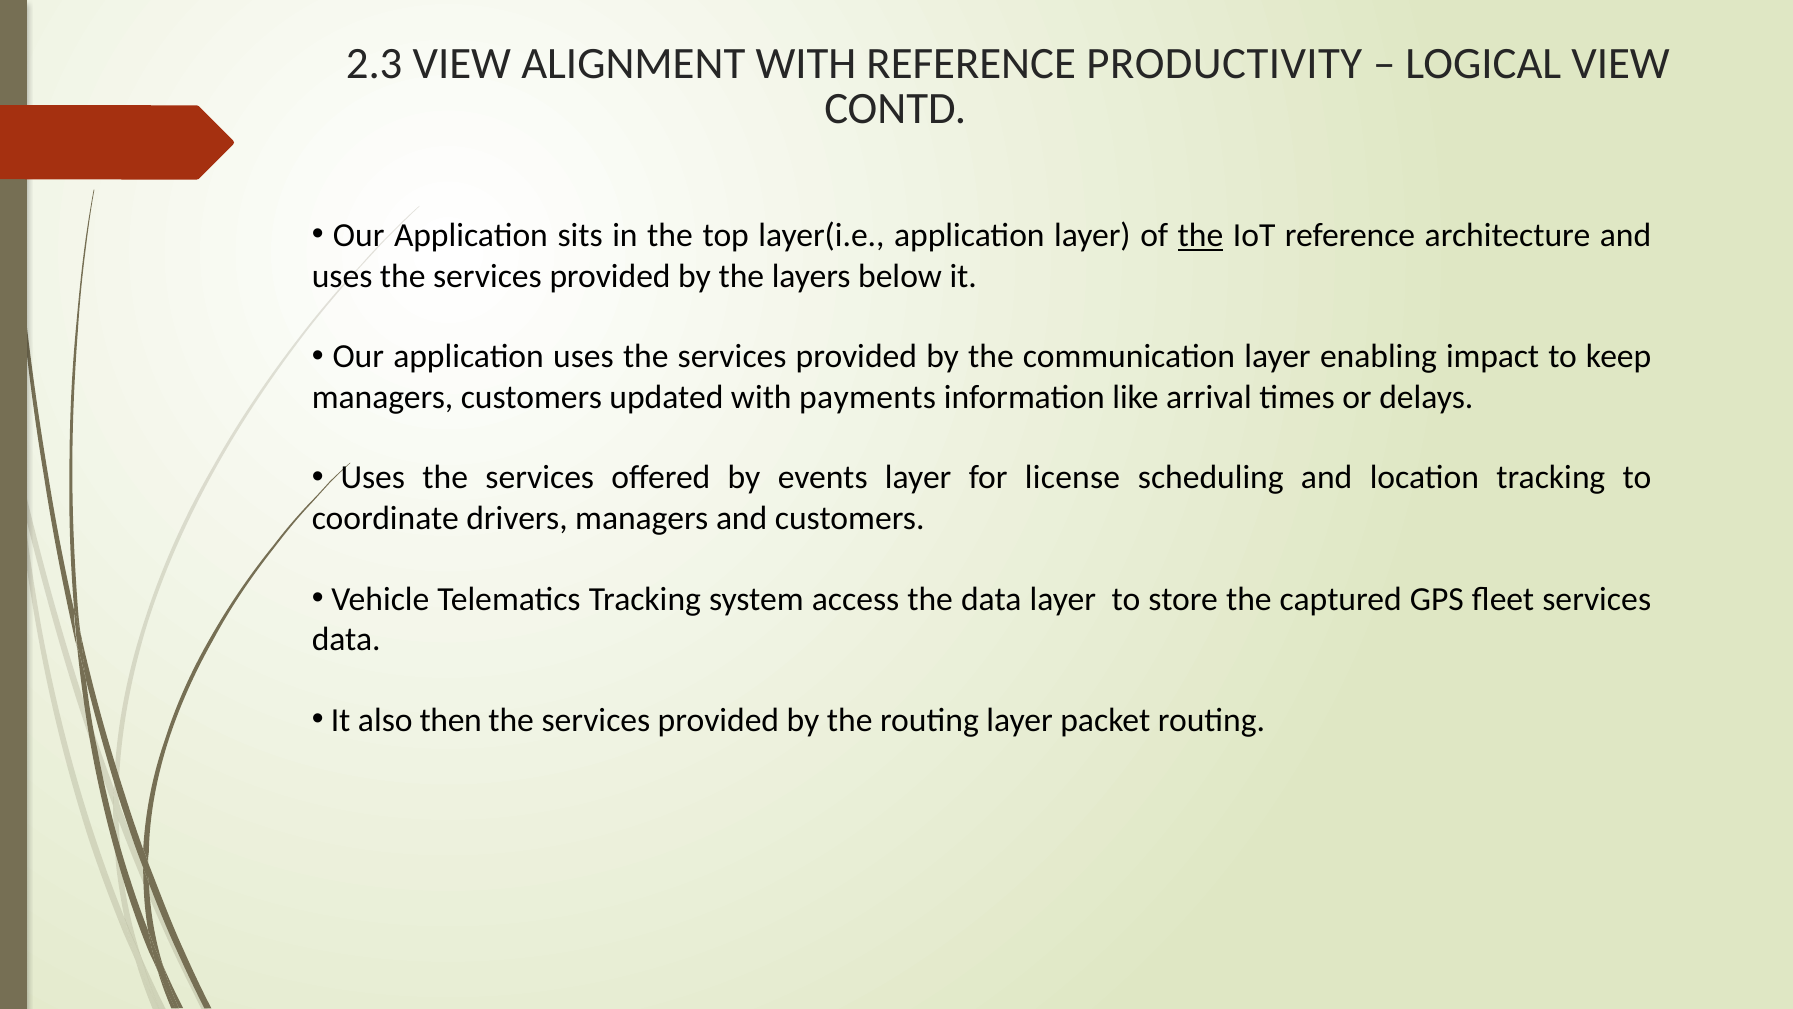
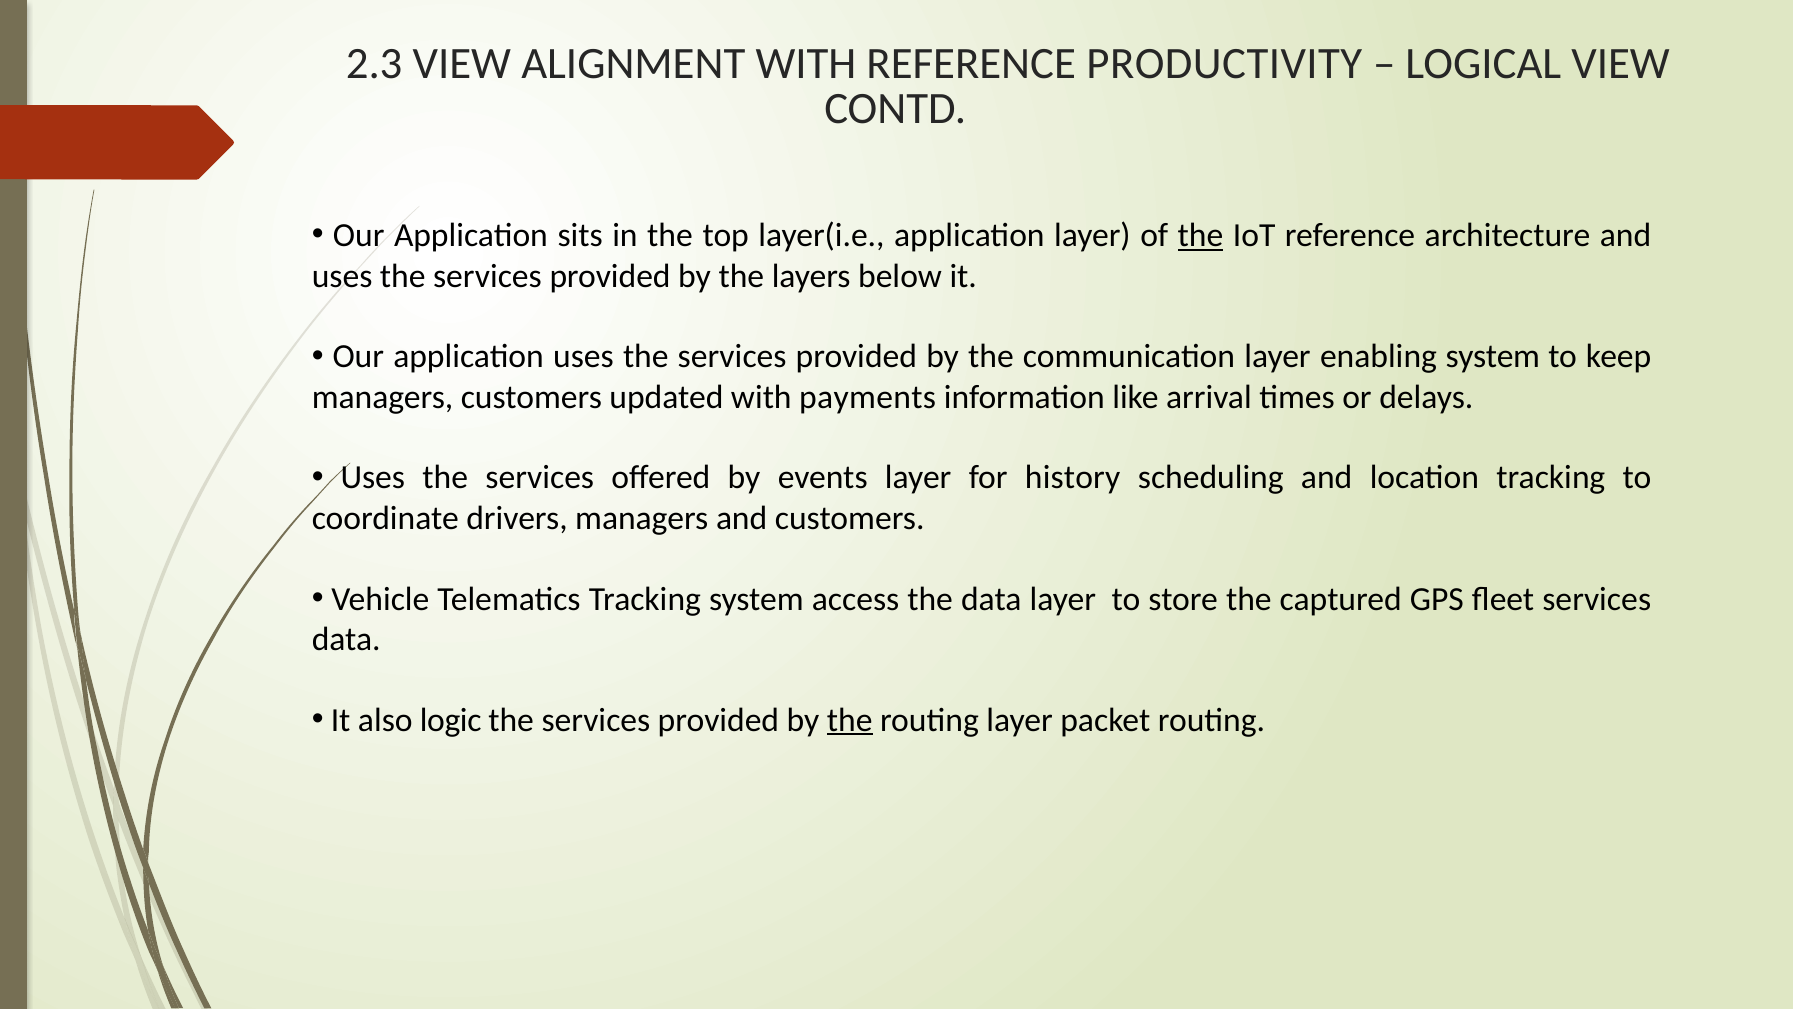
enabling impact: impact -> system
license: license -> history
then: then -> logic
the at (850, 720) underline: none -> present
